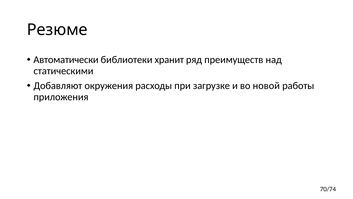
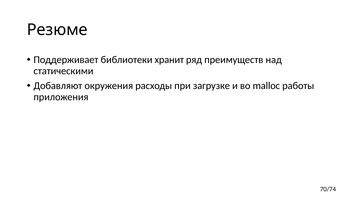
Автоматически: Автоматически -> Поддерживает
новой: новой -> malloc
